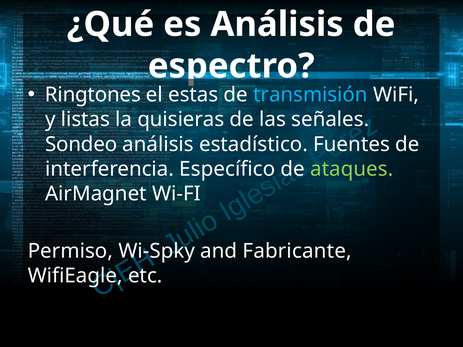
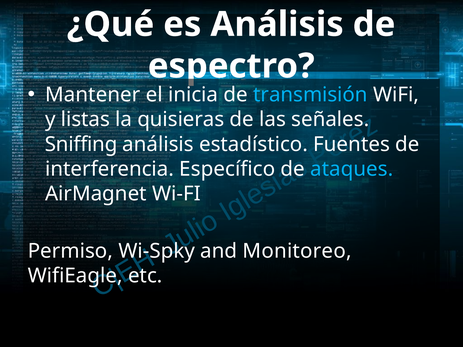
Ringtones: Ringtones -> Mantener
estas: estas -> inicia
Sondeo: Sondeo -> Sniffing
ataques colour: light green -> light blue
Fabricante: Fabricante -> Monitoreo
